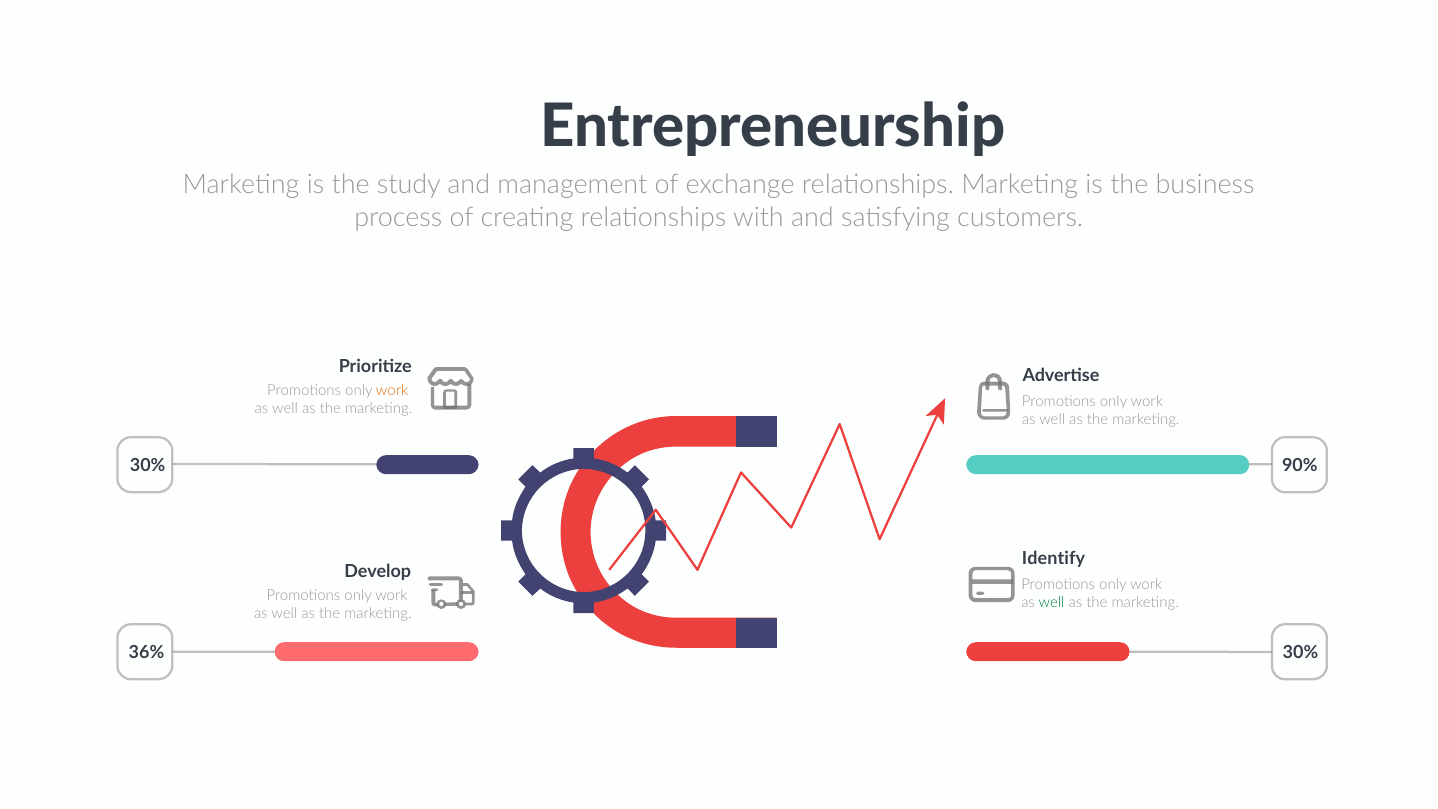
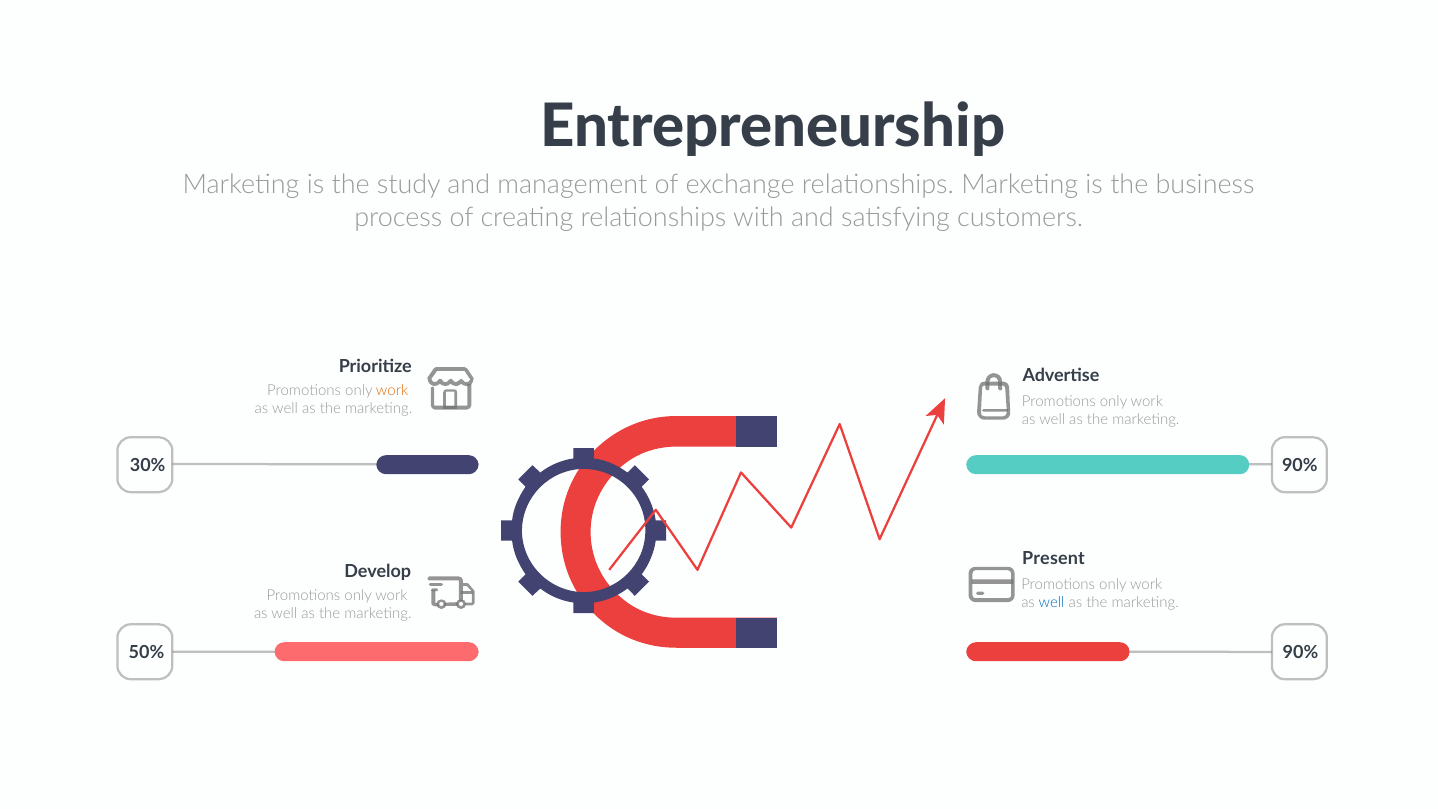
Identify: Identify -> Present
well at (1052, 602) colour: green -> blue
36%: 36% -> 50%
30% at (1301, 653): 30% -> 90%
